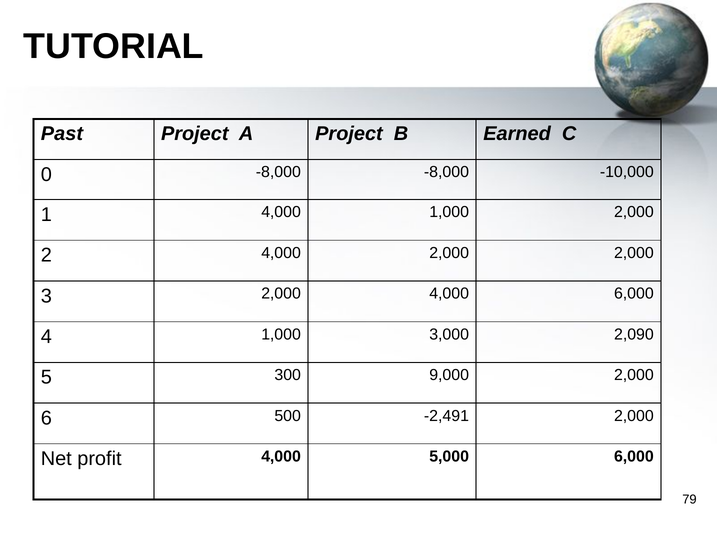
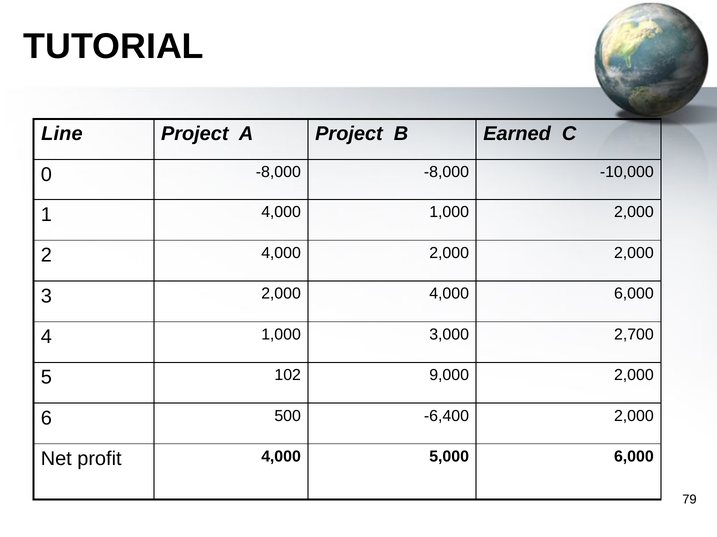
Past: Past -> Line
2,090: 2,090 -> 2,700
300: 300 -> 102
-2,491: -2,491 -> -6,400
